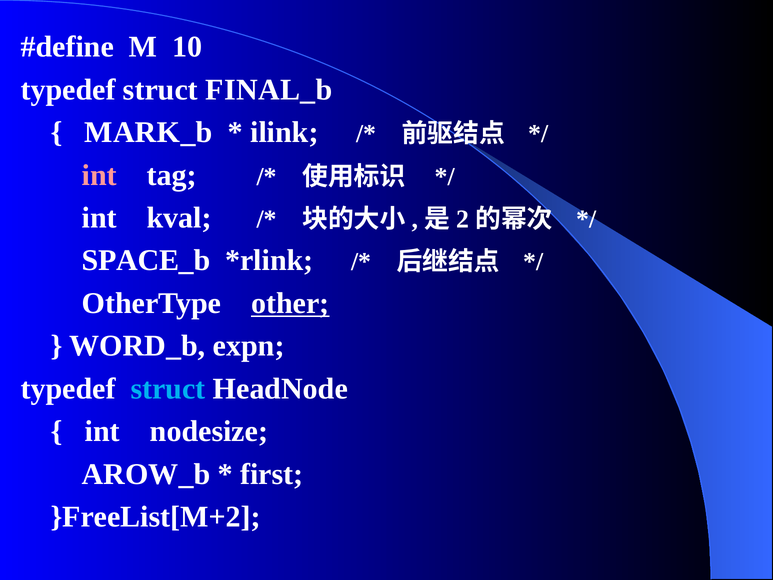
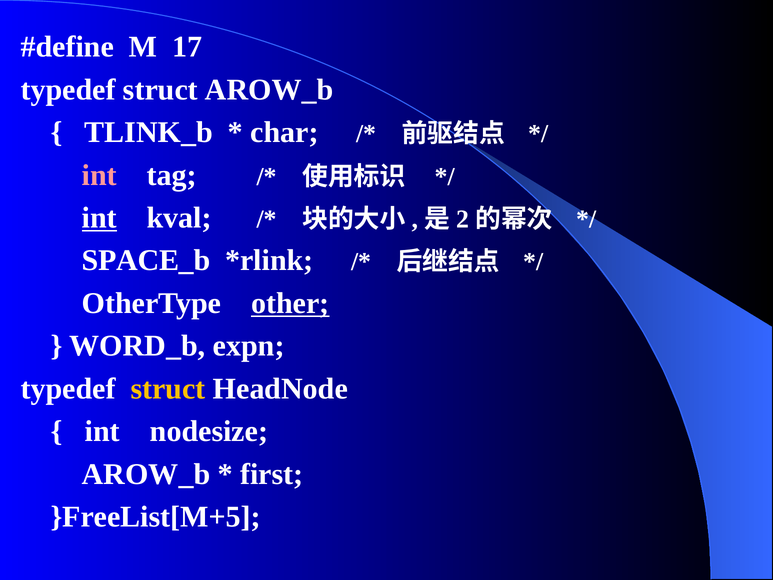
10: 10 -> 17
struct FINAL_b: FINAL_b -> AROW_b
MARK_b: MARK_b -> TLINK_b
ilink: ilink -> char
int at (99, 218) underline: none -> present
struct at (168, 389) colour: light blue -> yellow
}FreeList[M+2: }FreeList[M+2 -> }FreeList[M+5
